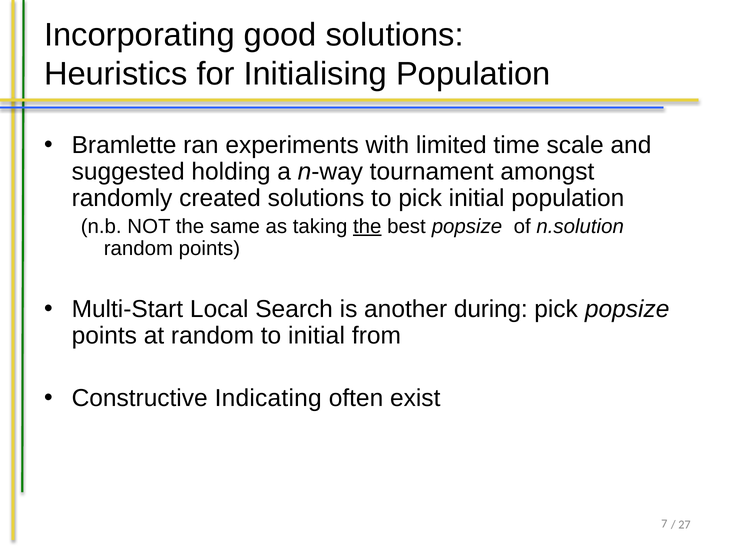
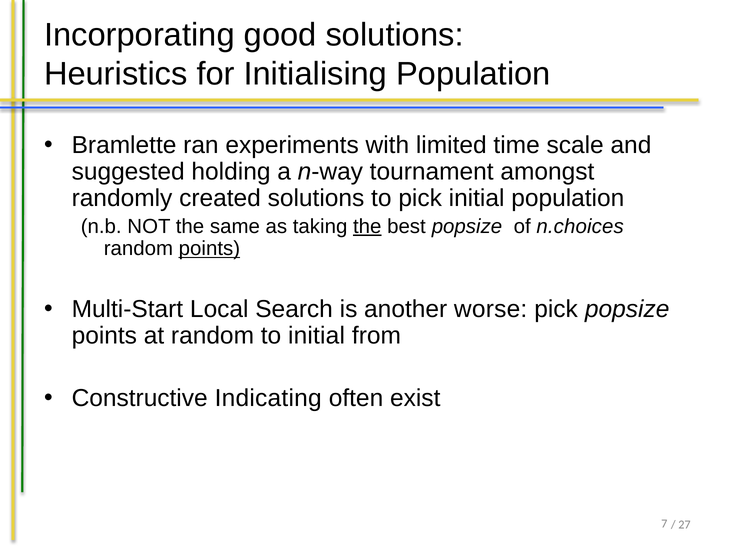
n.solution: n.solution -> n.choices
points at (209, 249) underline: none -> present
during: during -> worse
